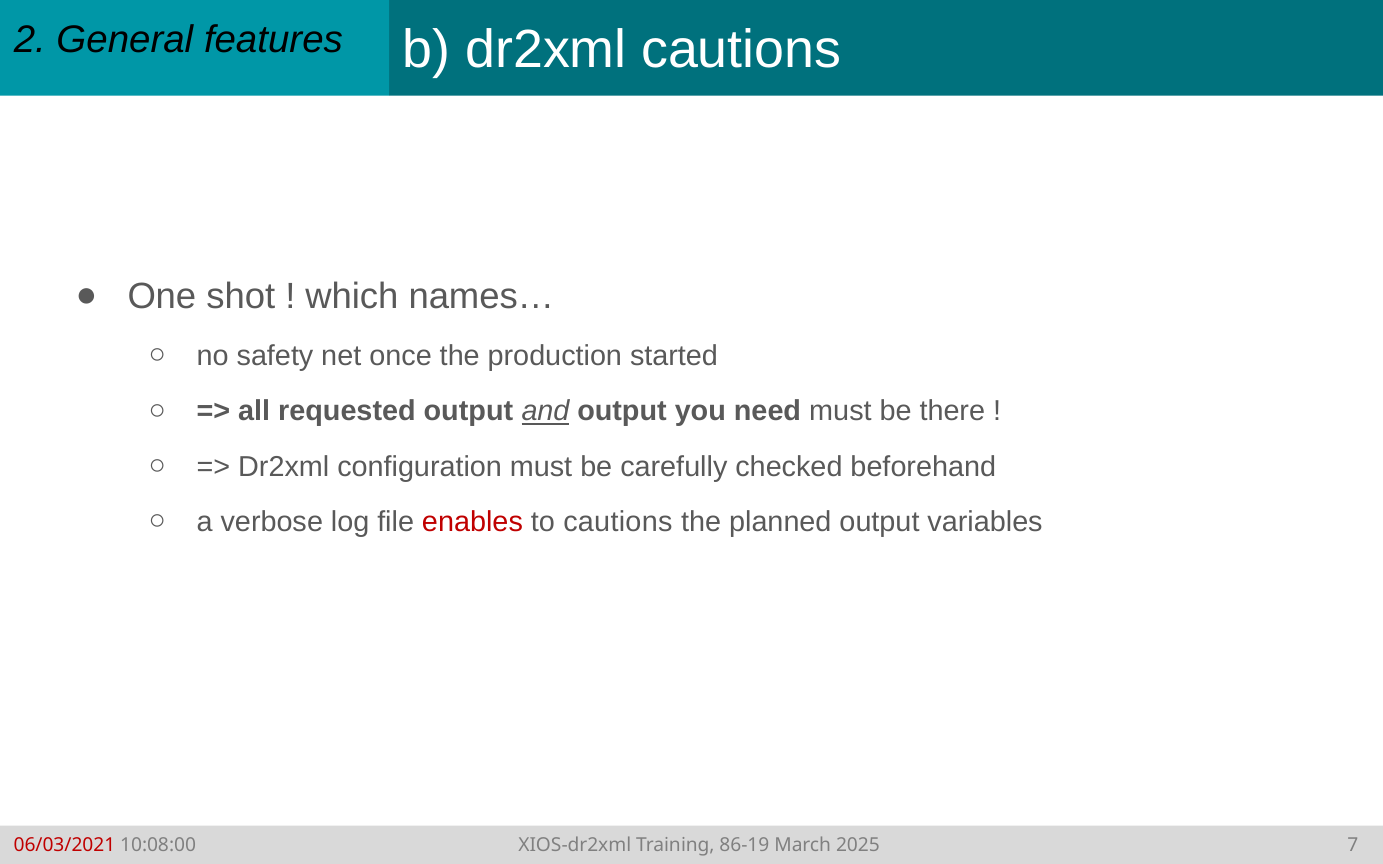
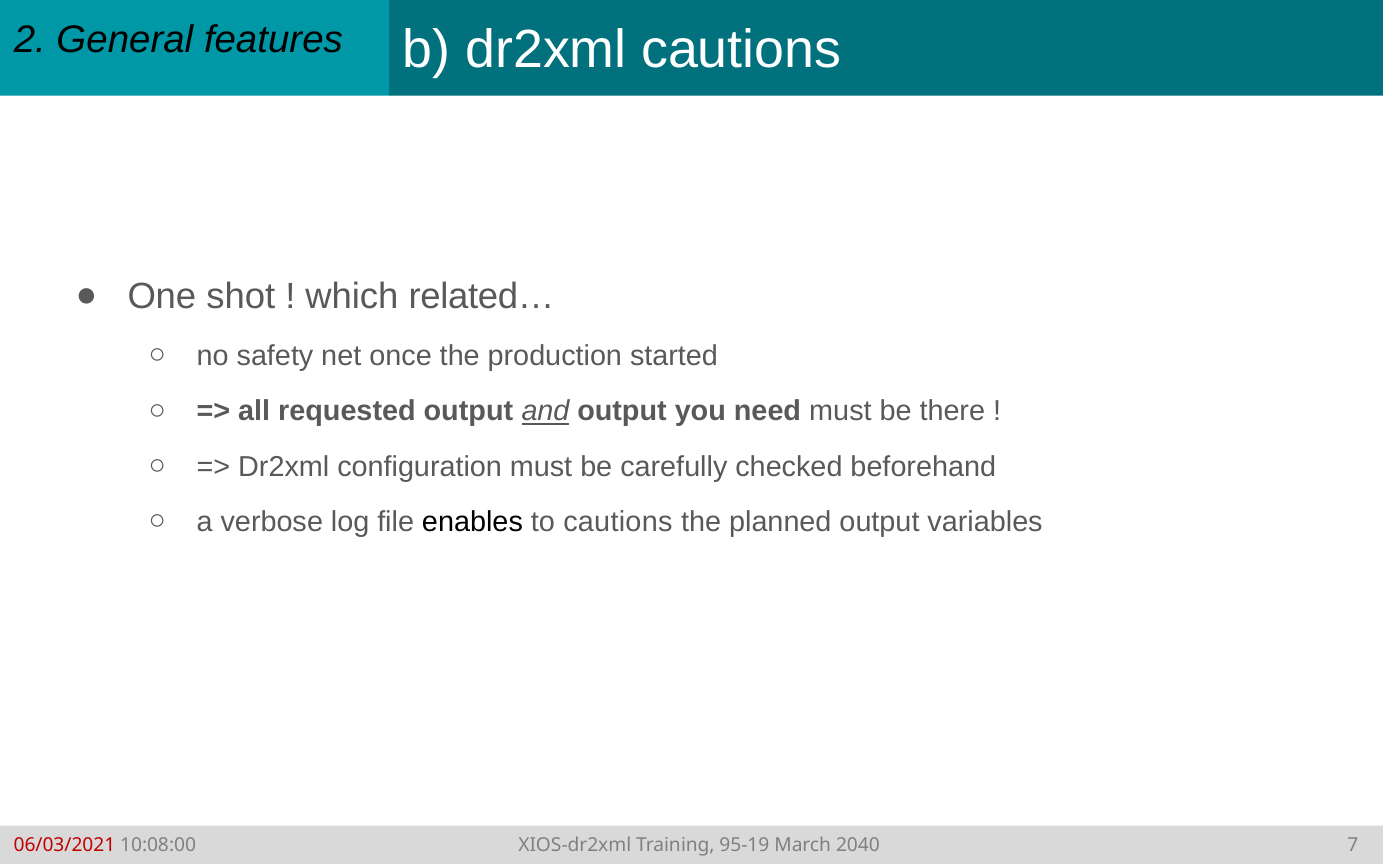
names…: names… -> related…
enables colour: red -> black
86-19: 86-19 -> 95-19
2025: 2025 -> 2040
